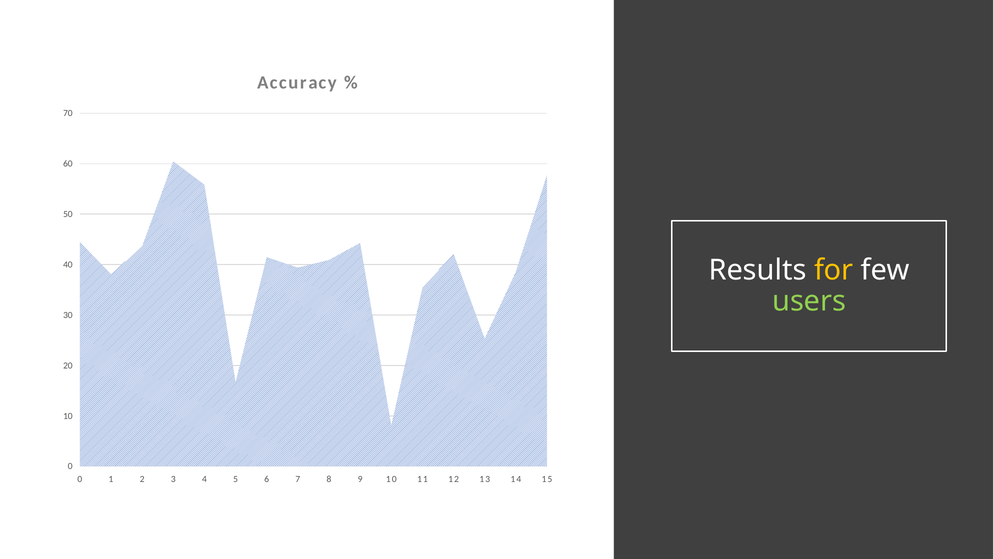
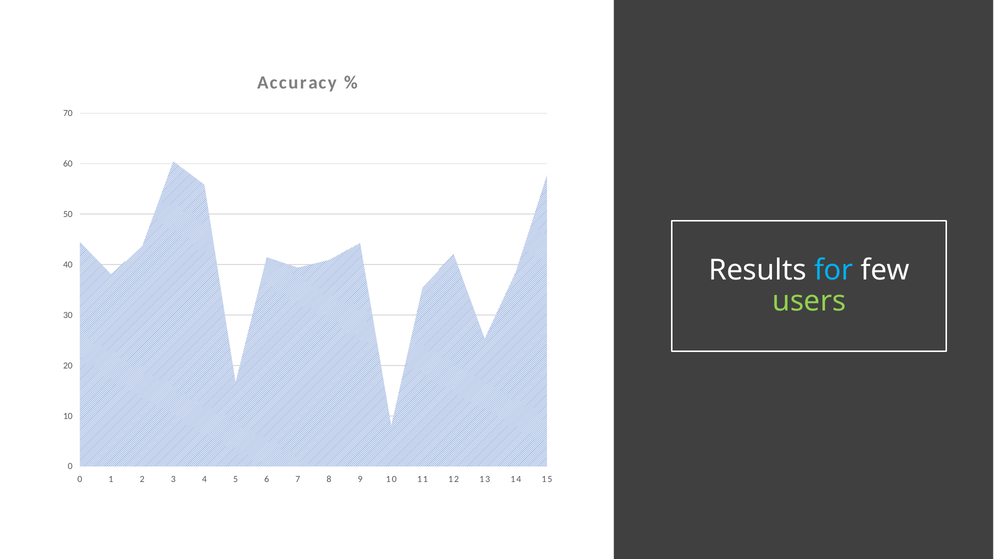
for colour: yellow -> light blue
